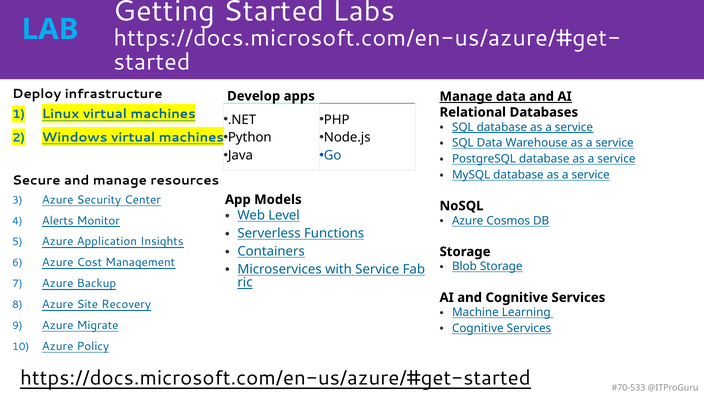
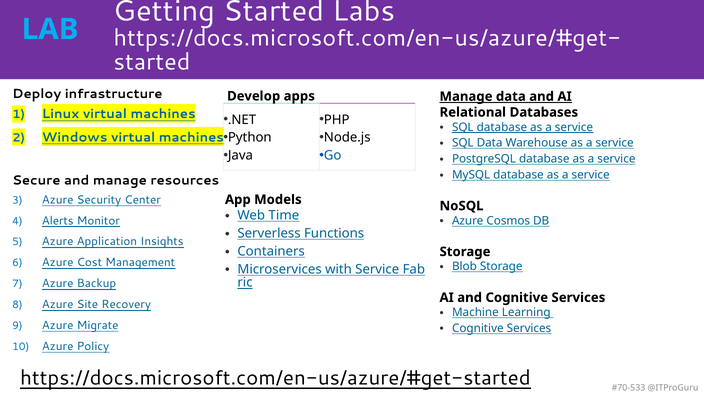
Level: Level -> Time
